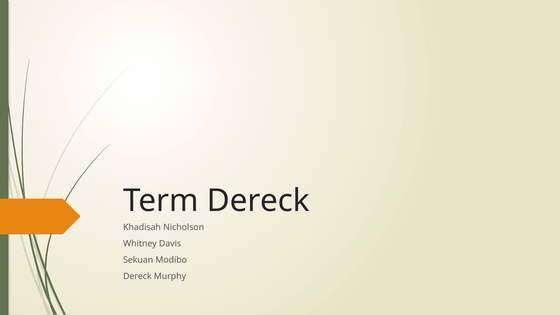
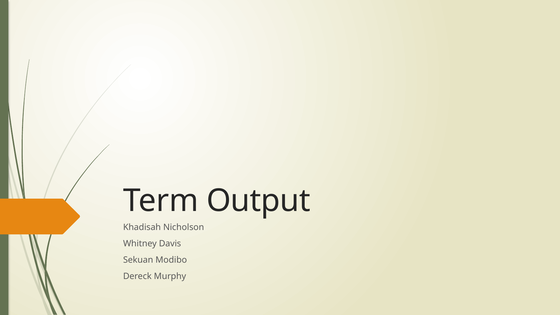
Term Dereck: Dereck -> Output
